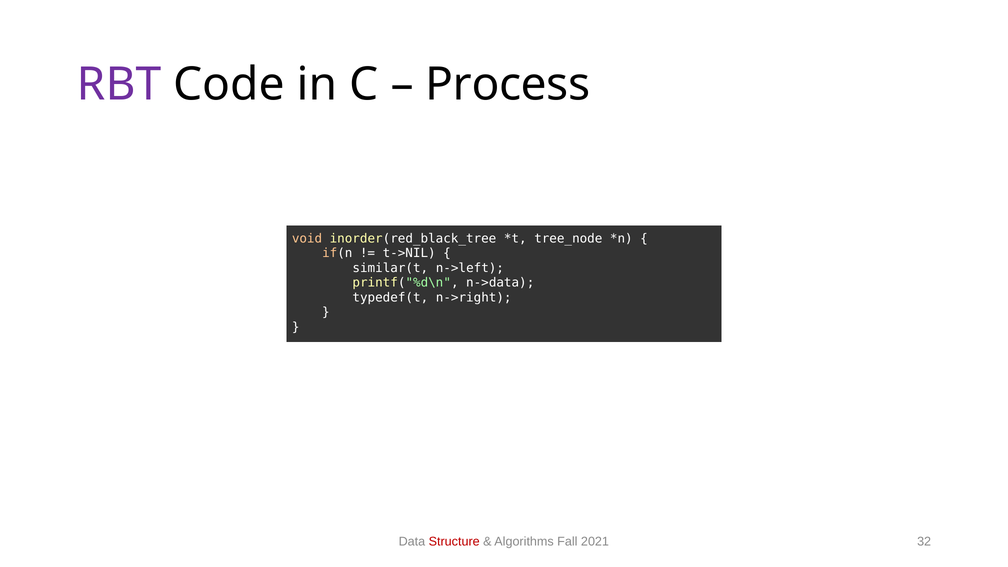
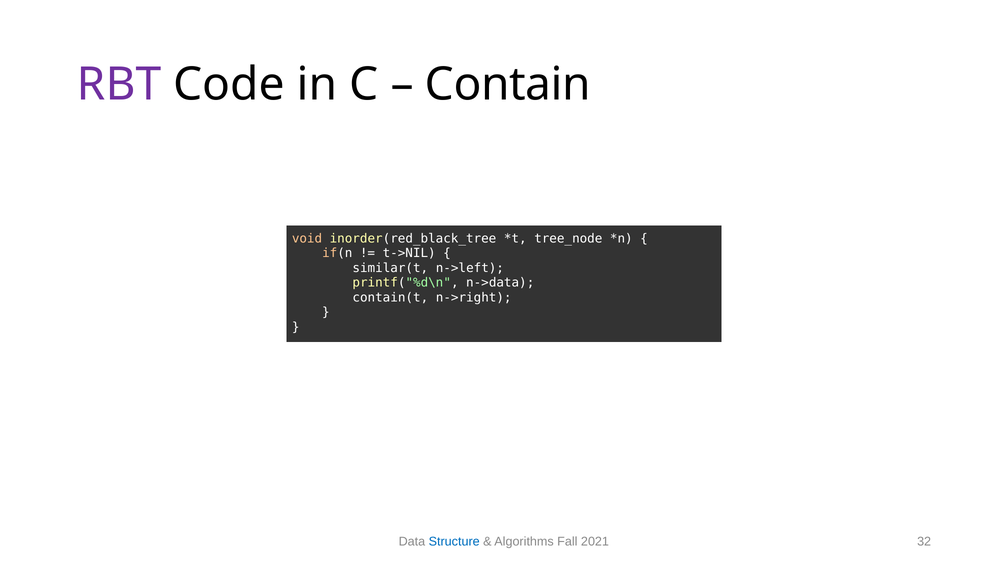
Process: Process -> Contain
typedef(t: typedef(t -> contain(t
Structure colour: red -> blue
